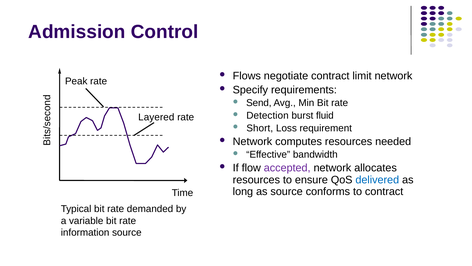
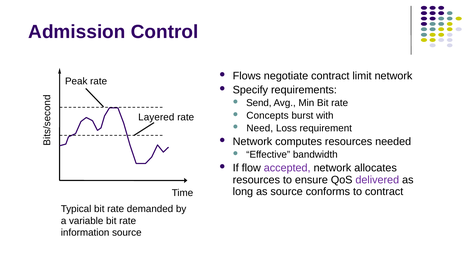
Detection: Detection -> Concepts
fluid: fluid -> with
Short: Short -> Need
delivered colour: blue -> purple
